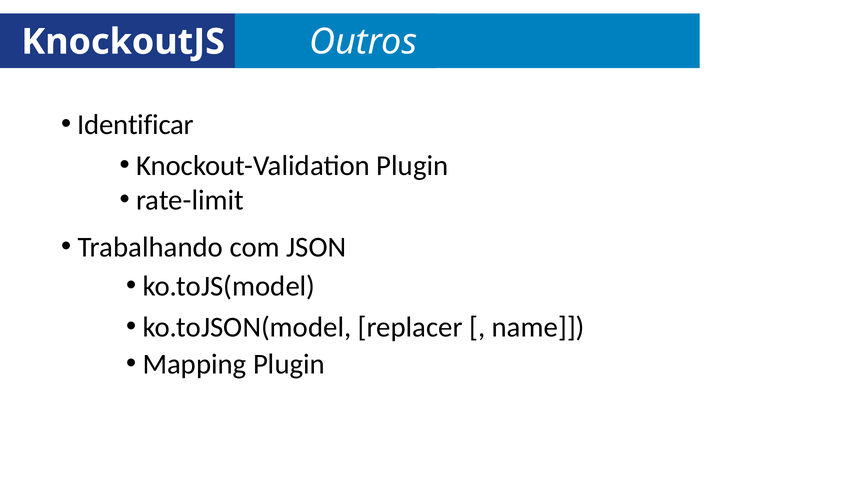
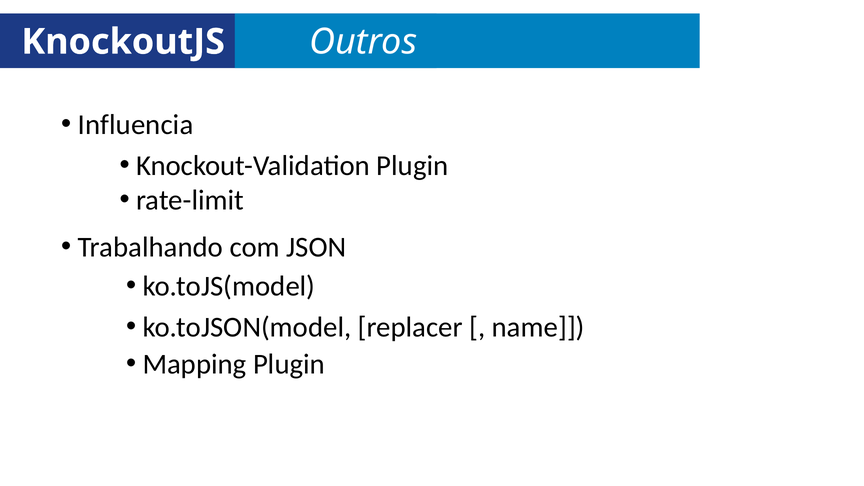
Identificar: Identificar -> Influencia
